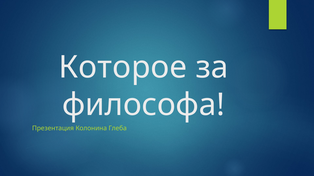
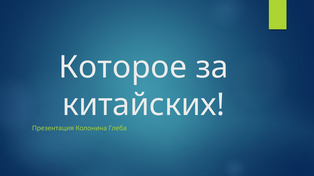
философа: философа -> китайских
